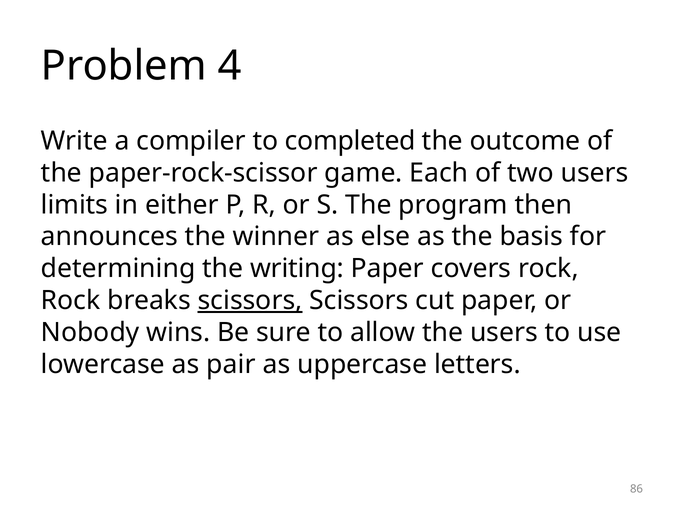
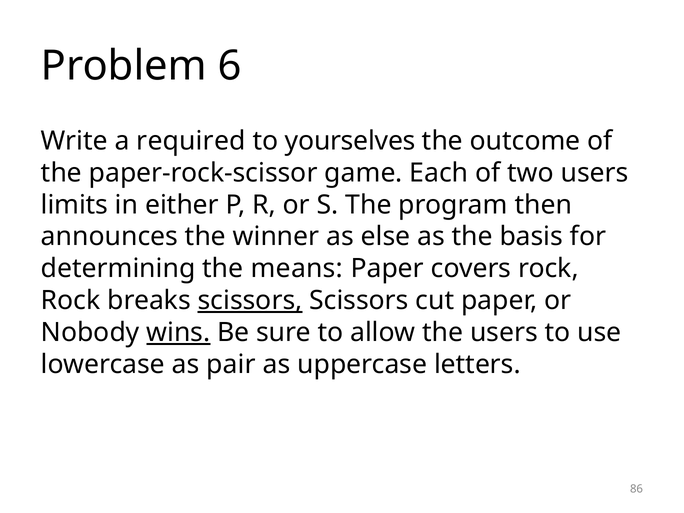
4: 4 -> 6
compiler: compiler -> required
completed: completed -> yourselves
writing: writing -> means
wins underline: none -> present
